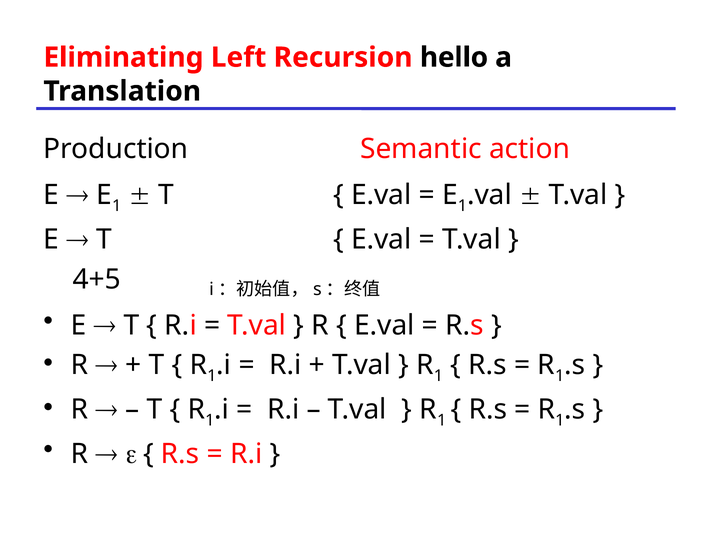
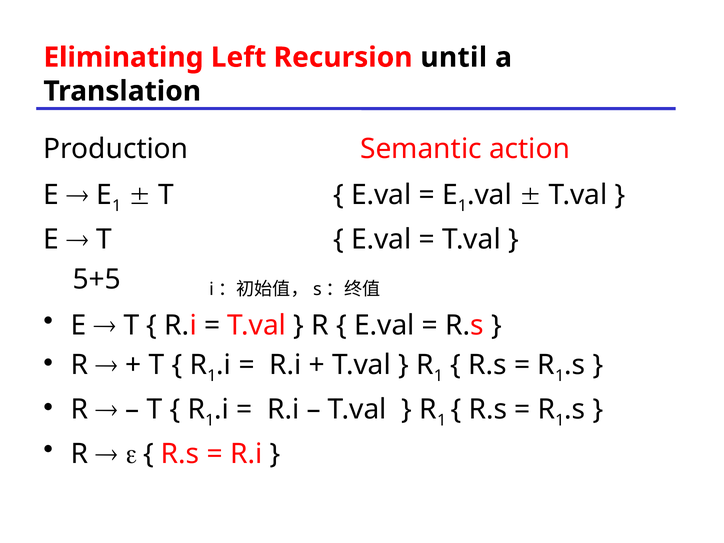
hello: hello -> until
4+5: 4+5 -> 5+5
